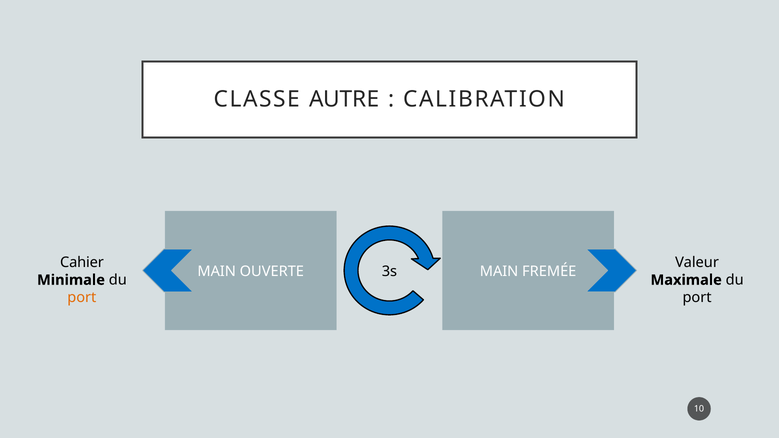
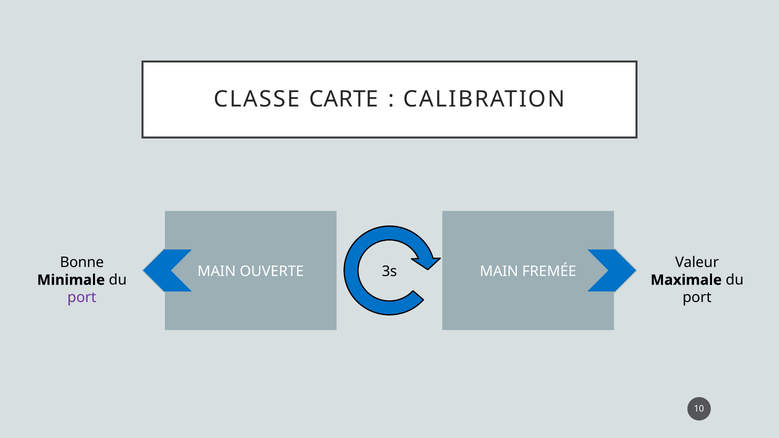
AUTRE: AUTRE -> CARTE
Cahier: Cahier -> Bonne
port at (82, 298) colour: orange -> purple
